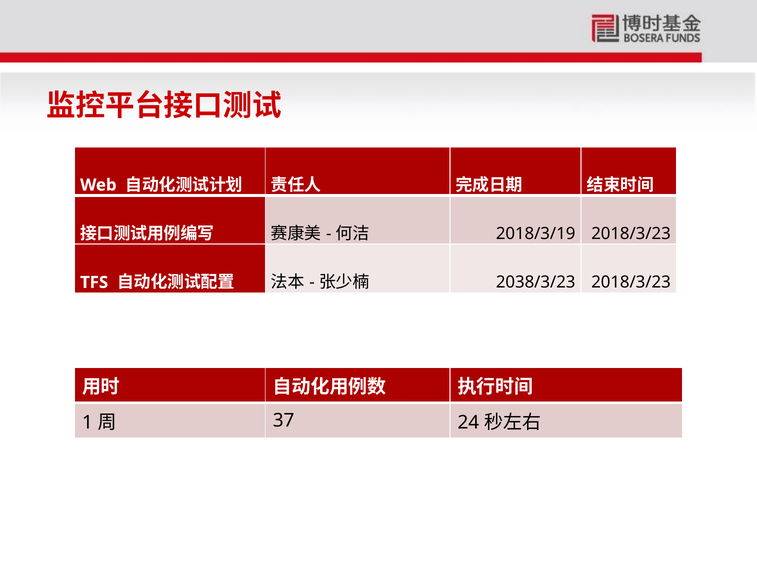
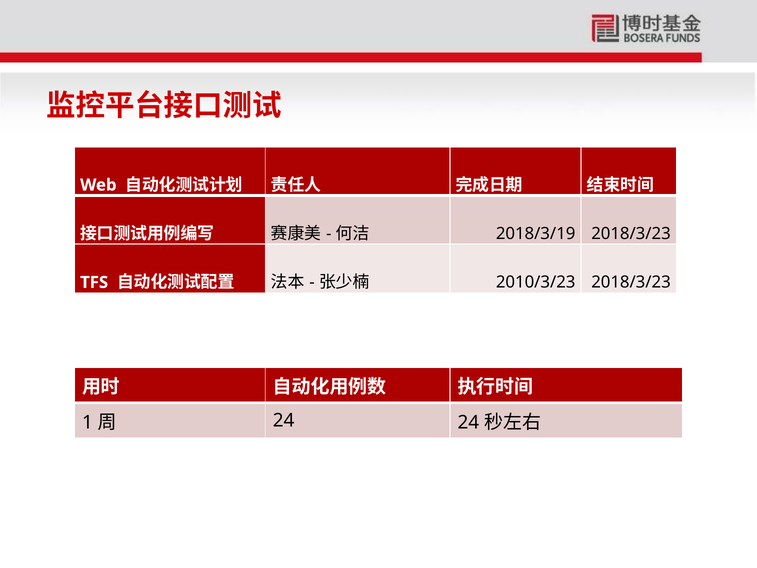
2038/3/23: 2038/3/23 -> 2010/3/23
37 at (284, 420): 37 -> 24
